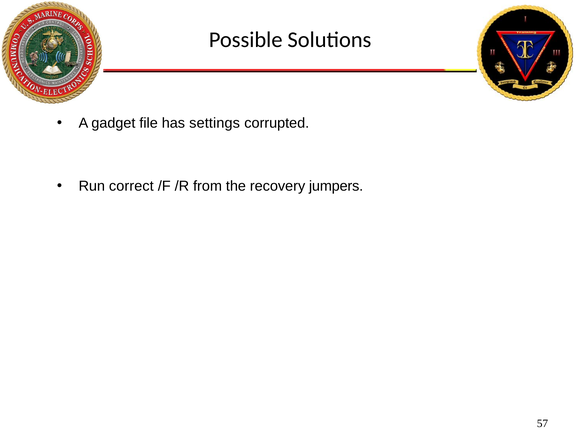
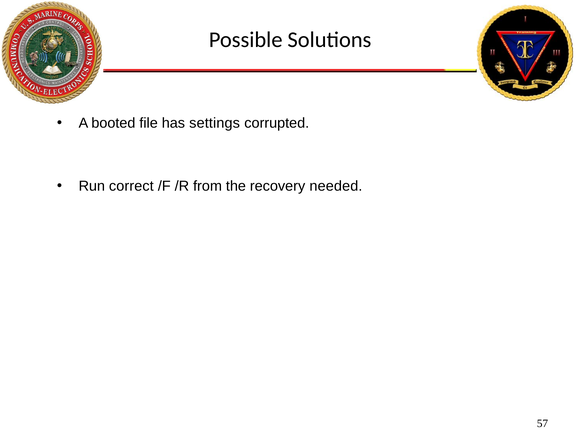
gadget: gadget -> booted
jumpers: jumpers -> needed
